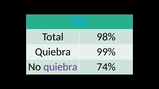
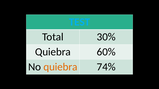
98%: 98% -> 30%
99%: 99% -> 60%
quiebra at (60, 67) colour: purple -> orange
